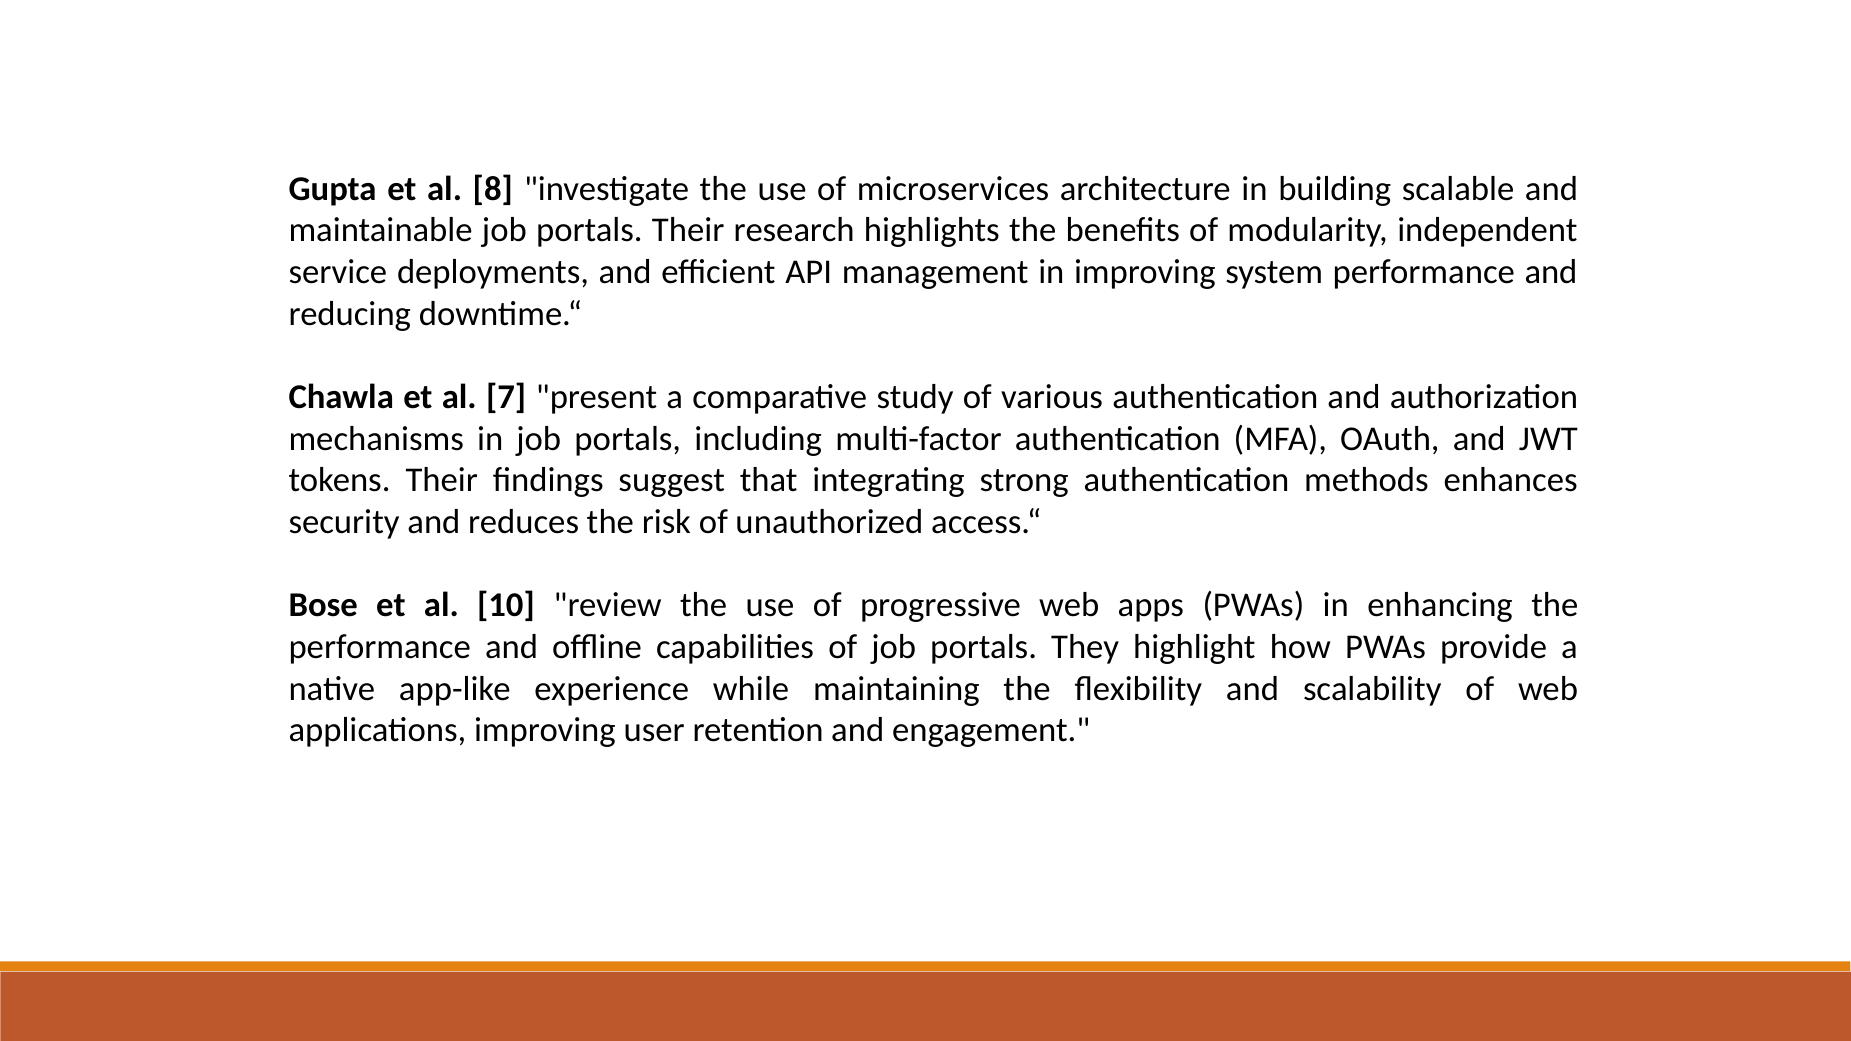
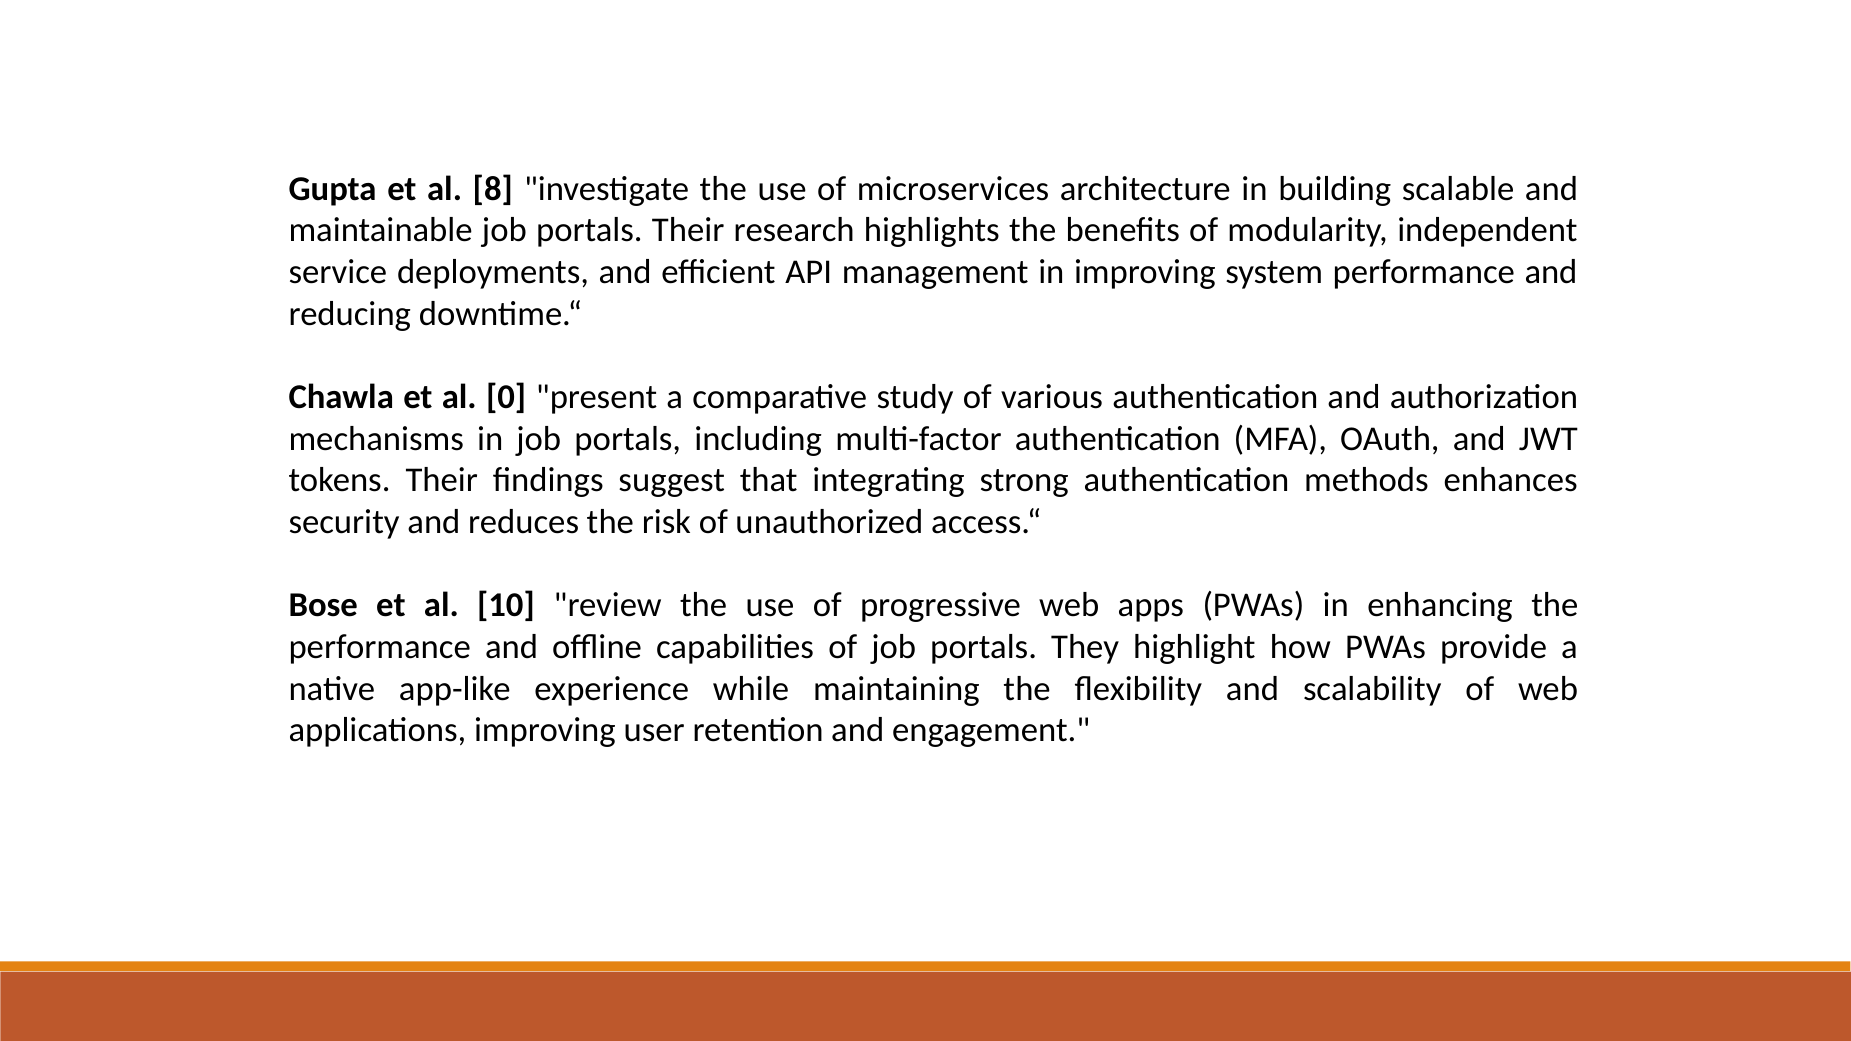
7: 7 -> 0
